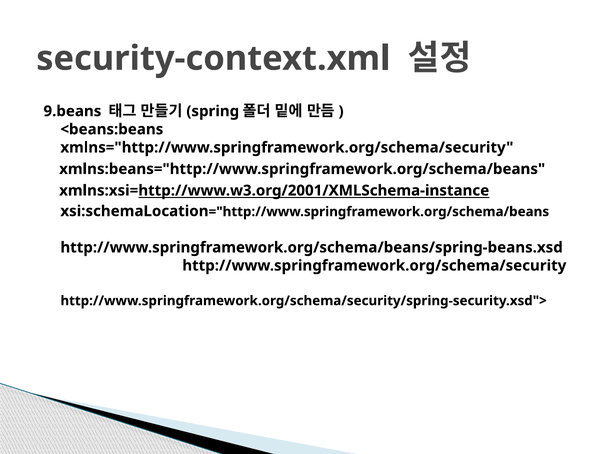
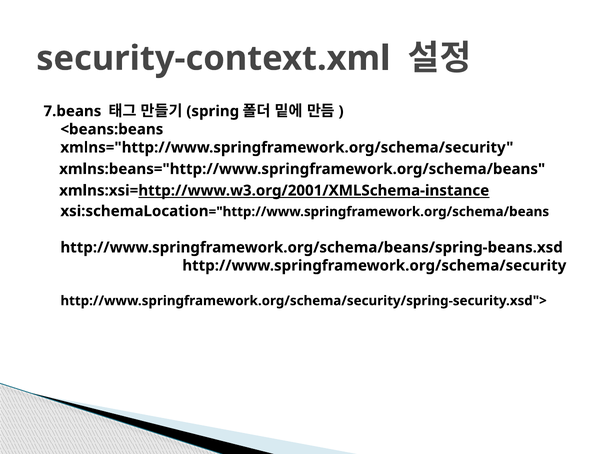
9.beans: 9.beans -> 7.beans
